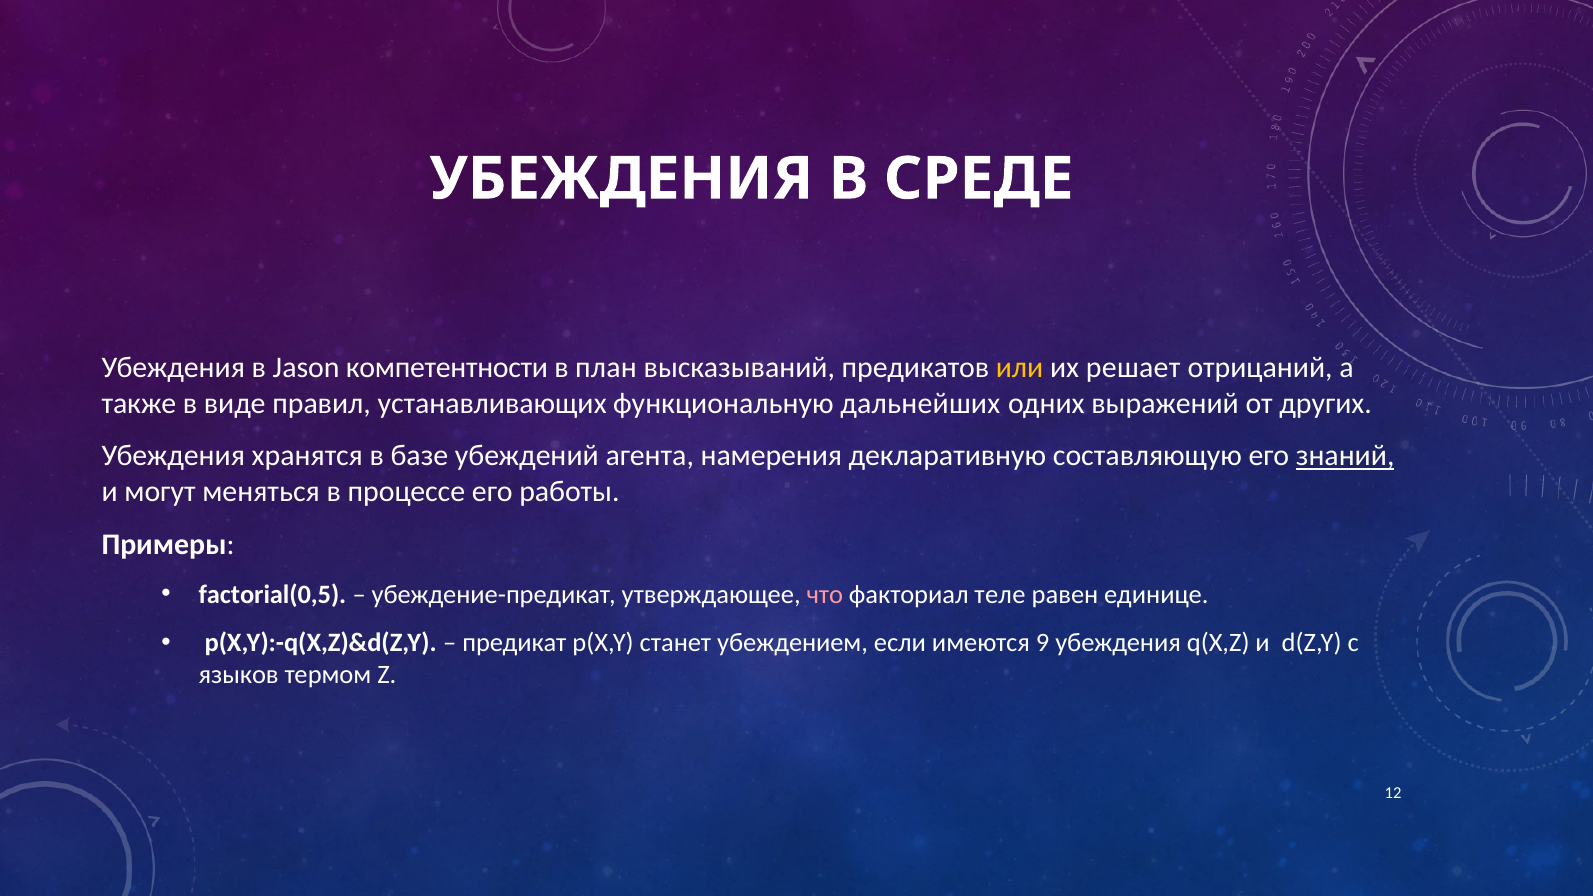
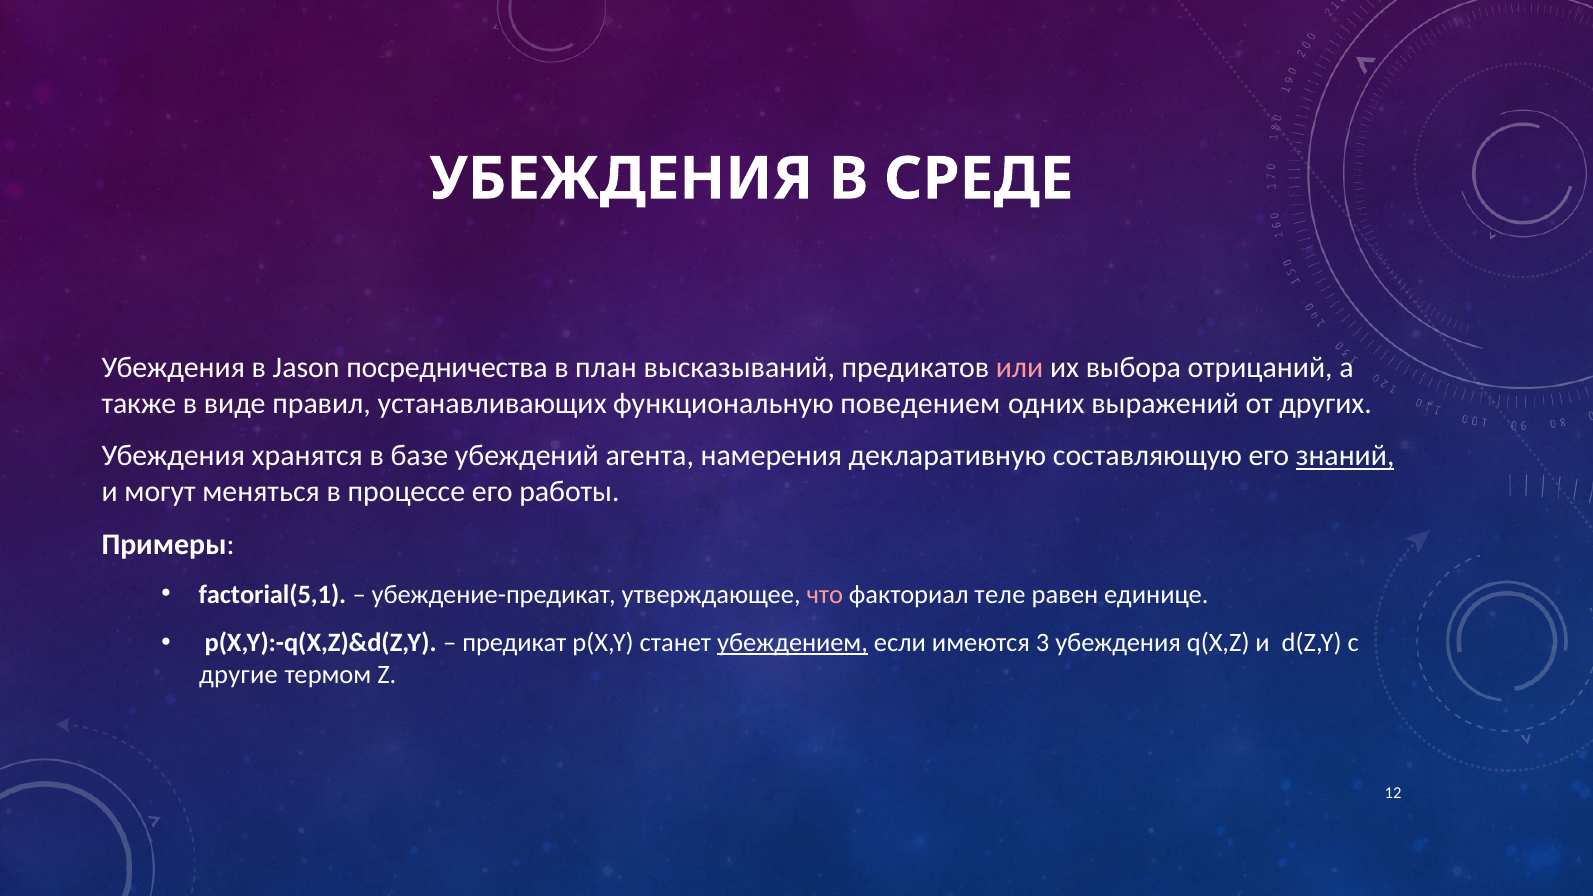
компетентности: компетентности -> посредничества
или colour: yellow -> pink
решает: решает -> выбора
дальнейших: дальнейших -> поведением
factorial(0,5: factorial(0,5 -> factorial(5,1
убеждением underline: none -> present
9: 9 -> 3
языков: языков -> другие
